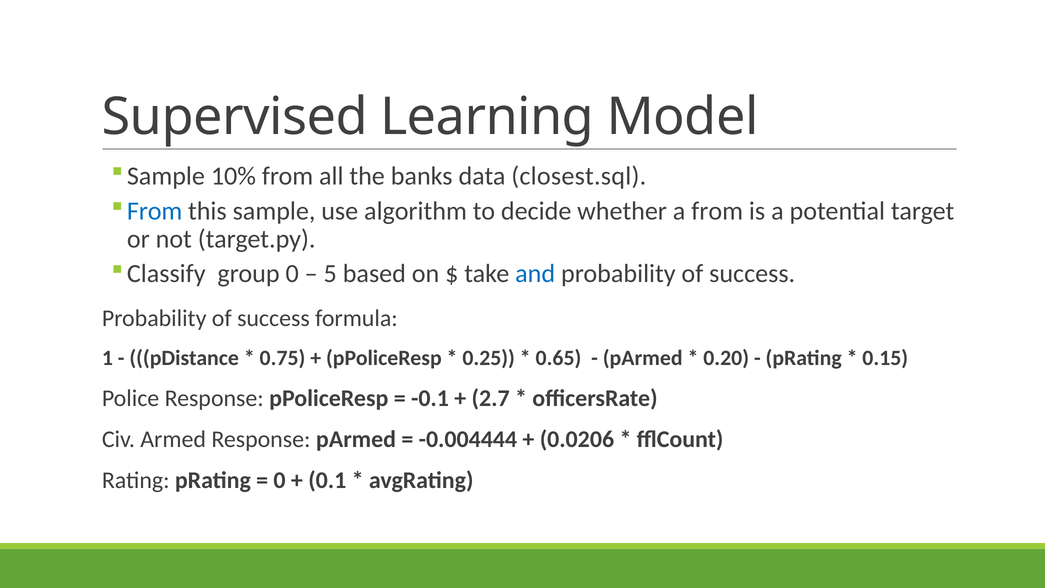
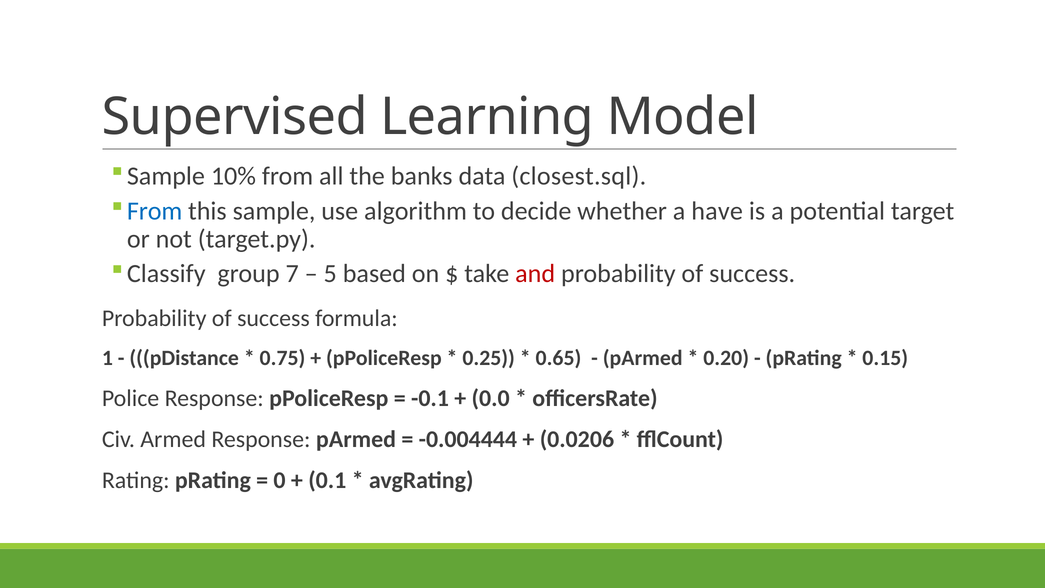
a from: from -> have
group 0: 0 -> 7
and colour: blue -> red
2.7: 2.7 -> 0.0
